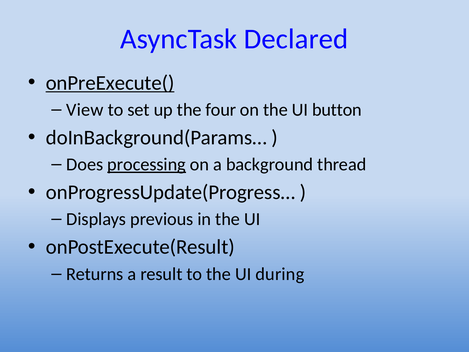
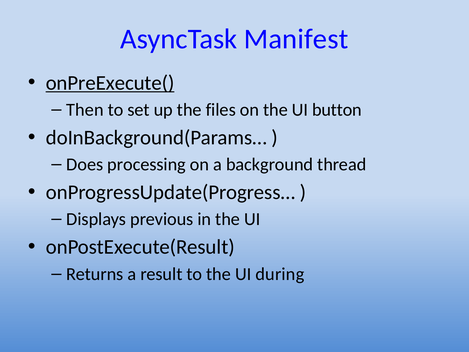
Declared: Declared -> Manifest
View: View -> Then
four: four -> files
processing underline: present -> none
